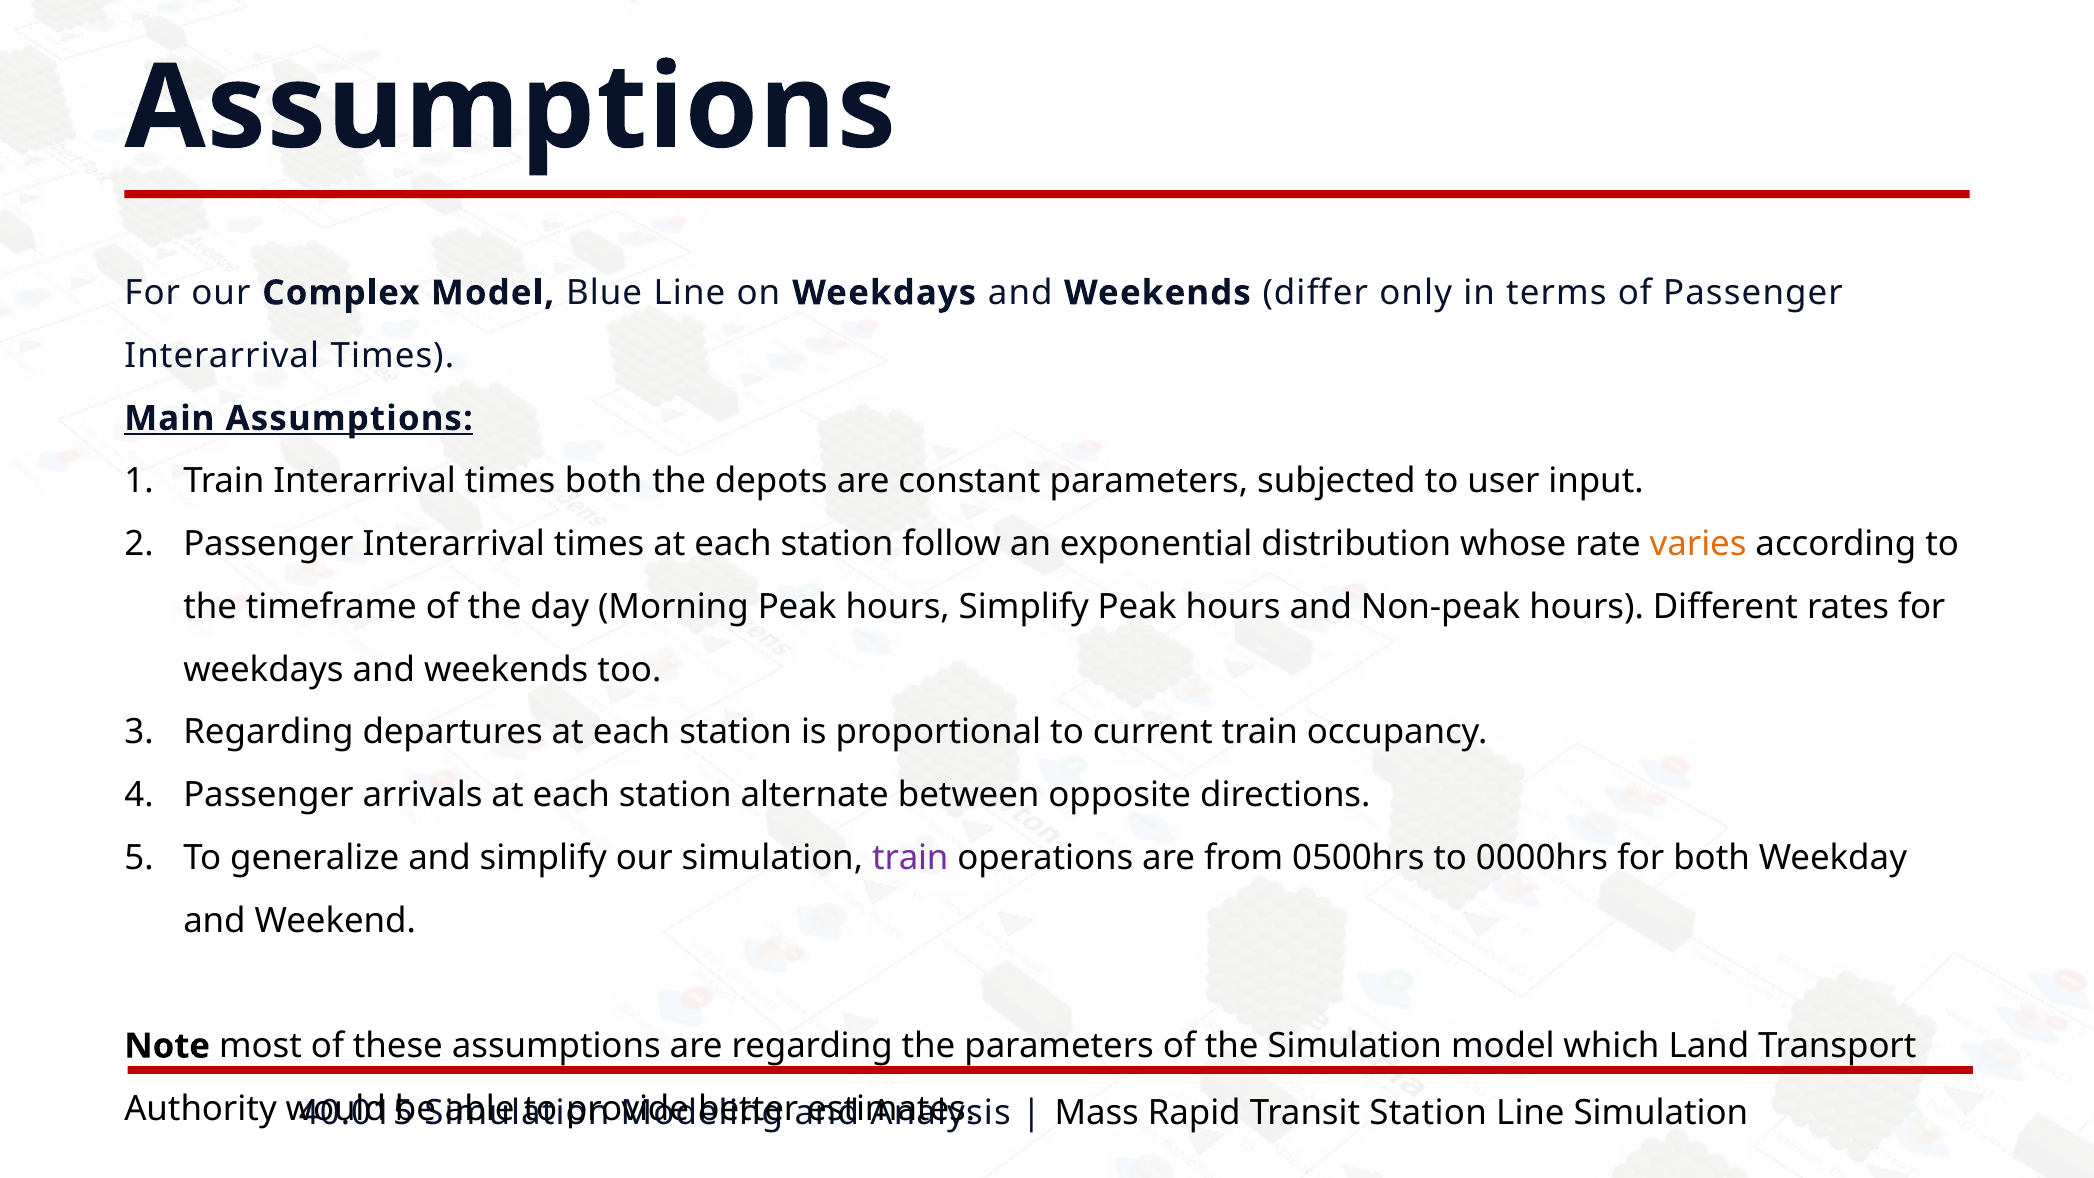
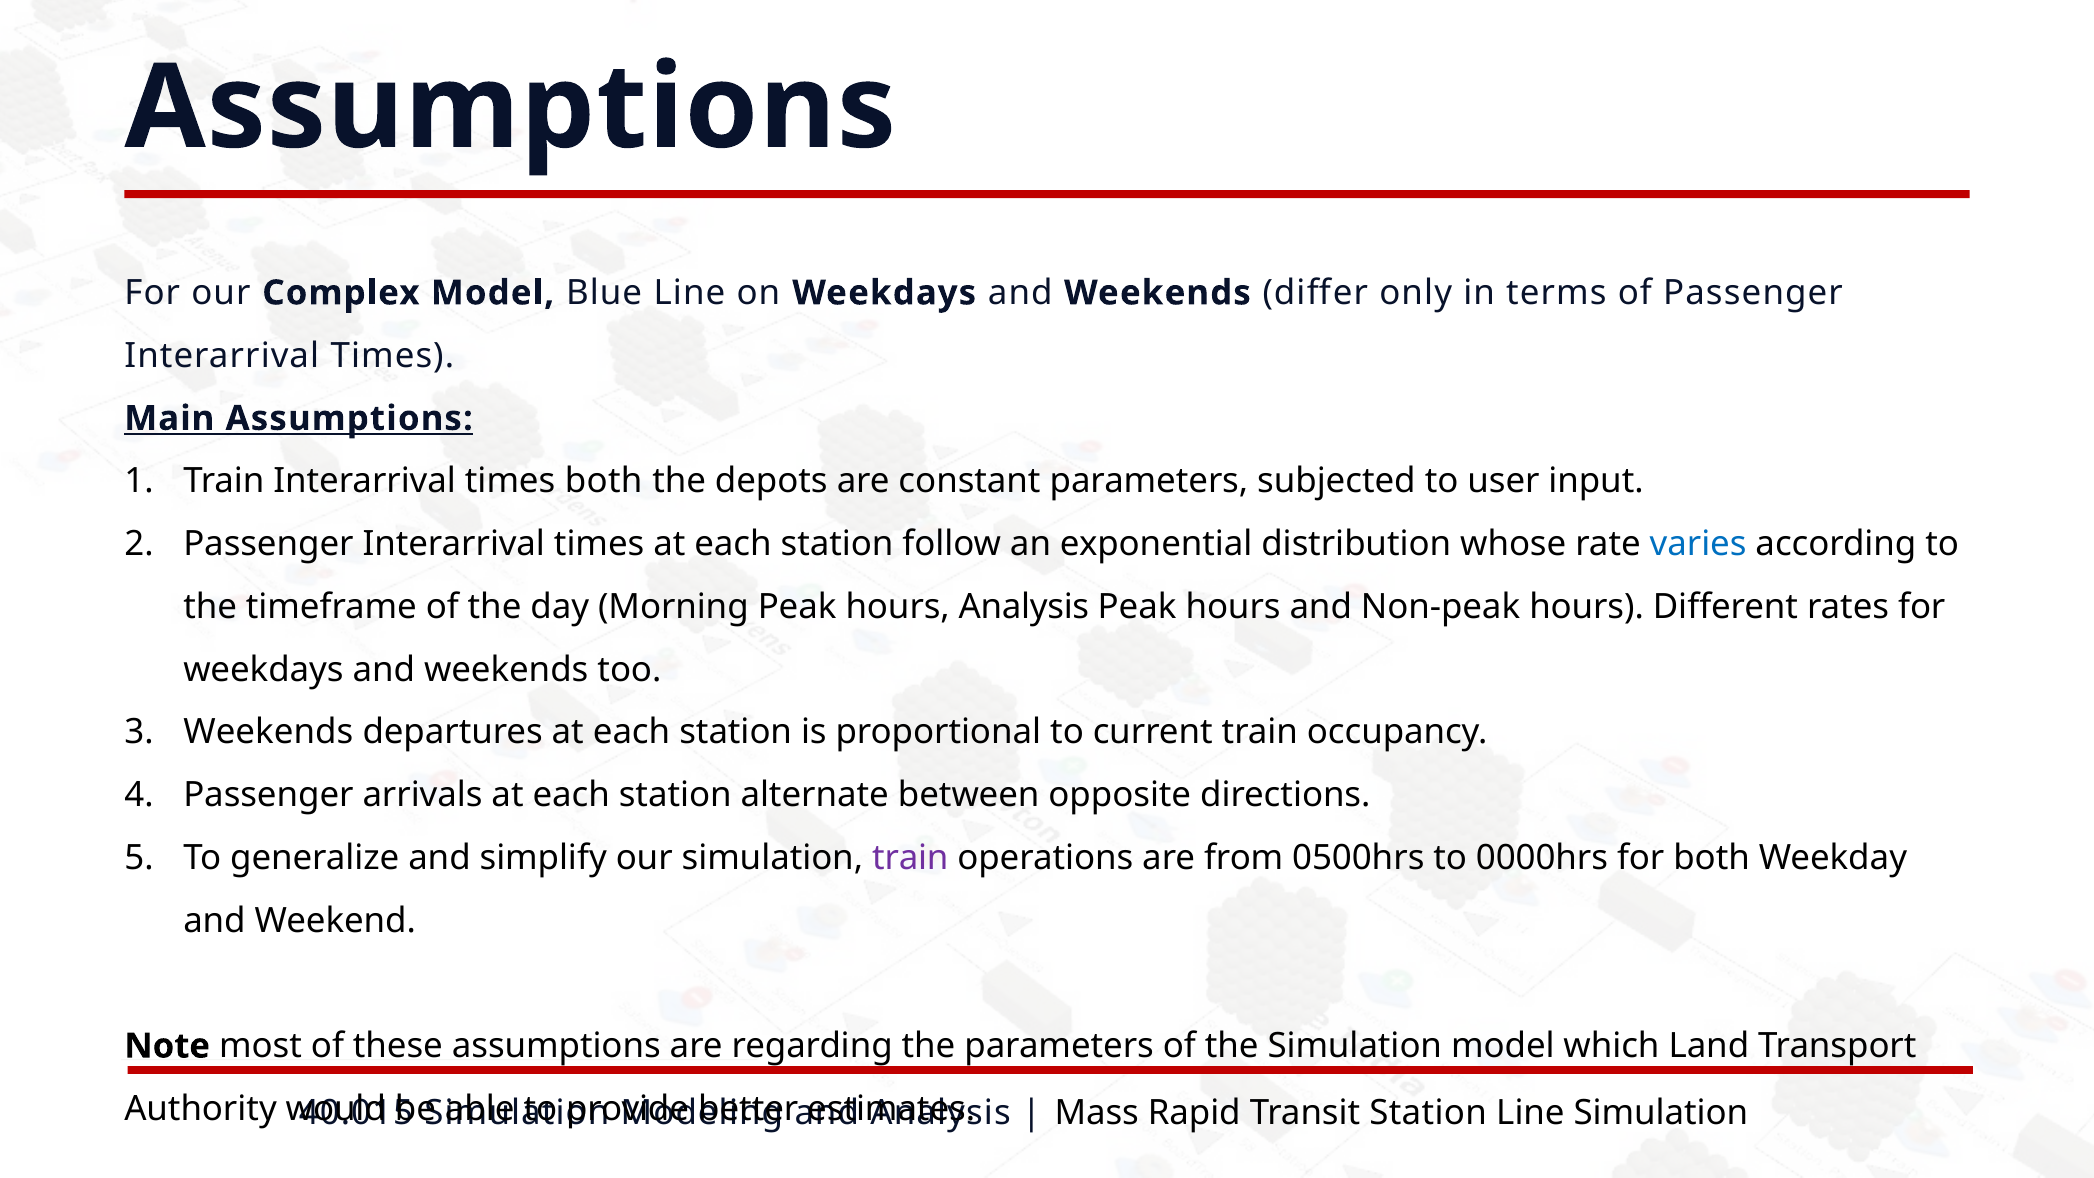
varies colour: orange -> blue
hours Simplify: Simplify -> Analysis
Regarding at (268, 732): Regarding -> Weekends
